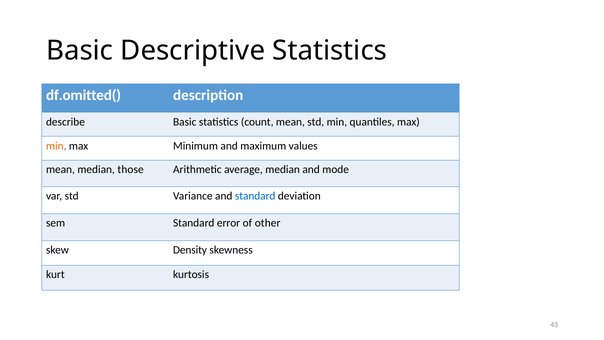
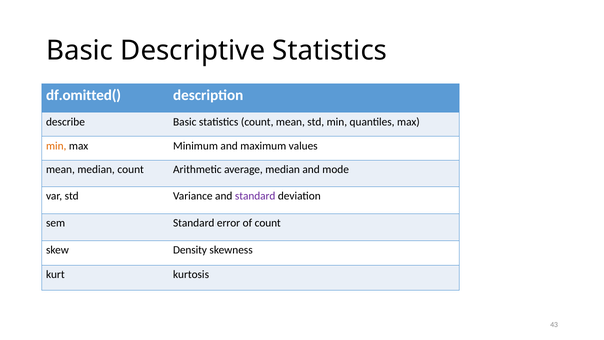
median those: those -> count
standard at (255, 196) colour: blue -> purple
of other: other -> count
